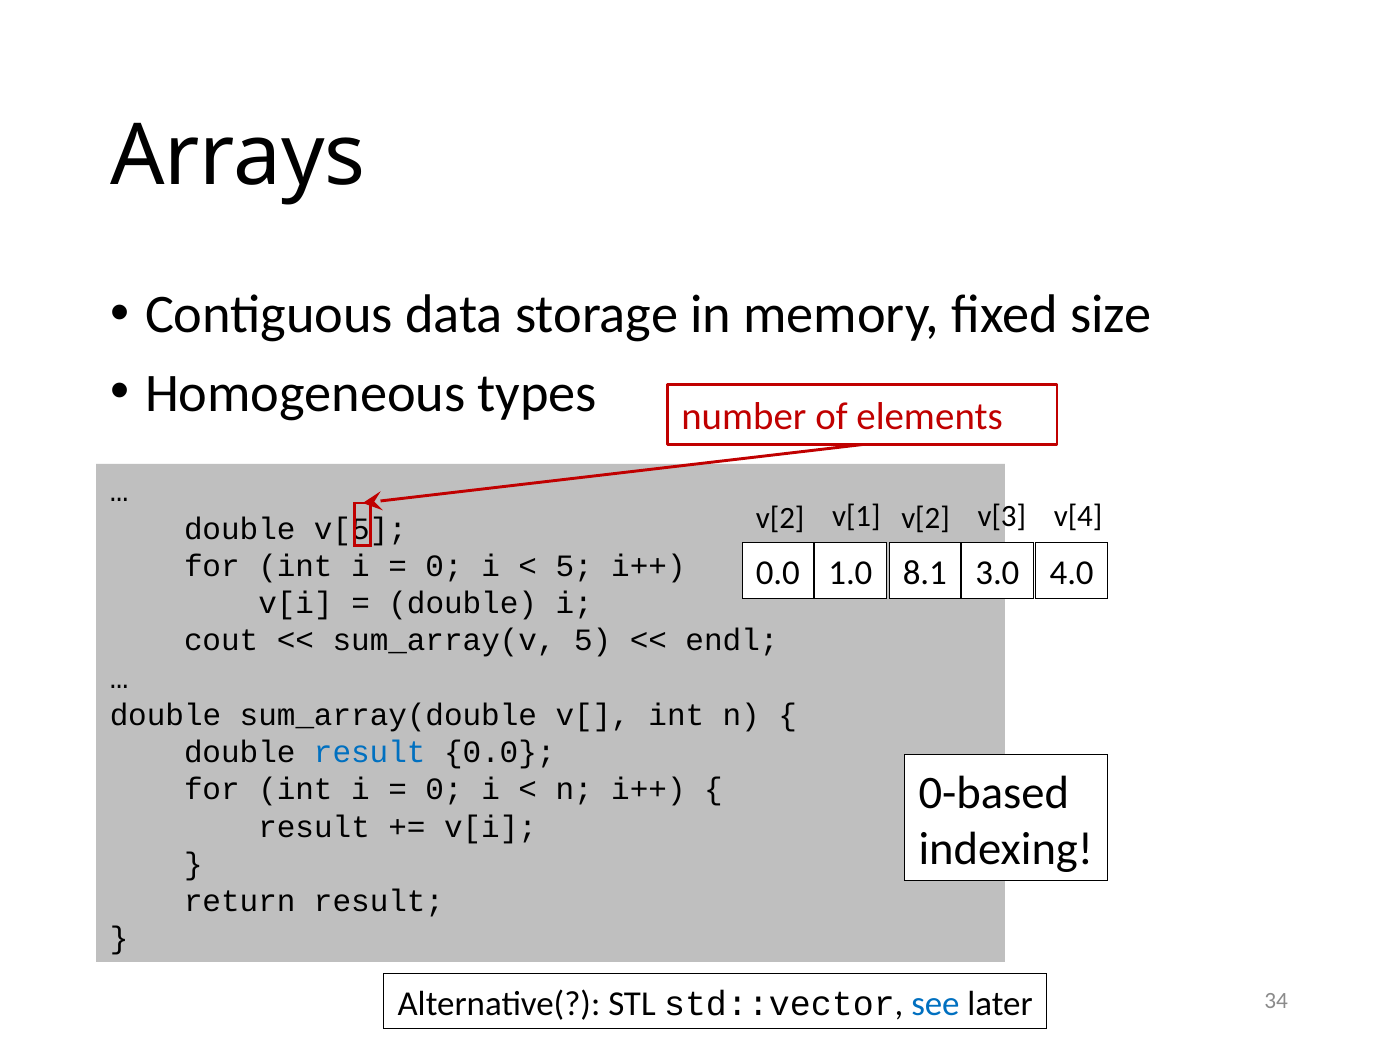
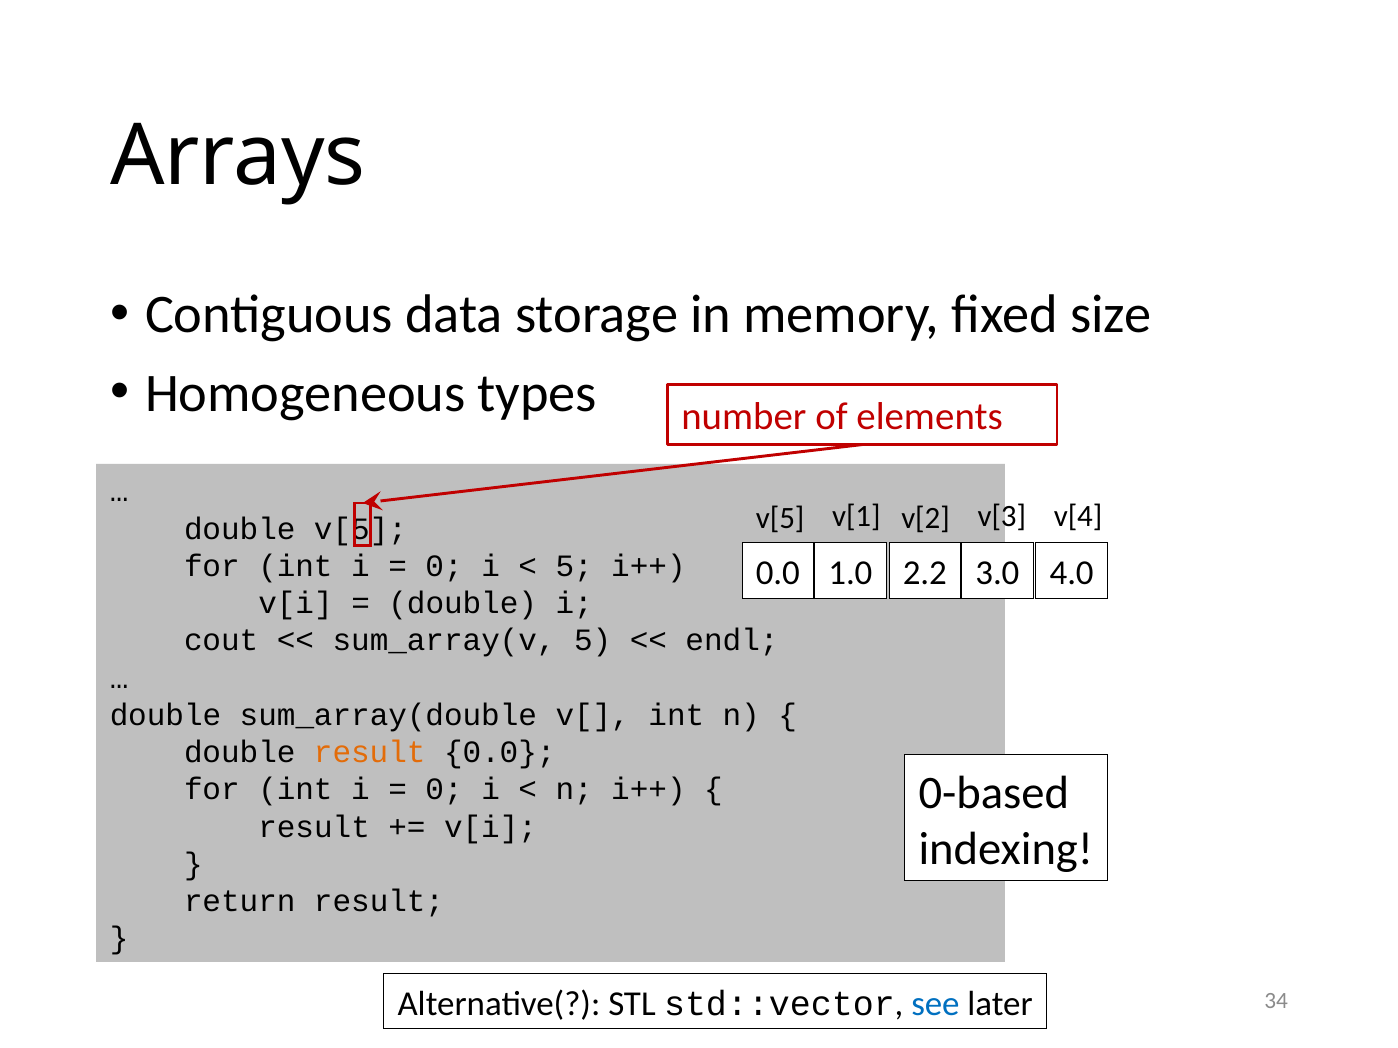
v[2 at (780, 519): v[2 -> v[5
8.1: 8.1 -> 2.2
result at (370, 753) colour: blue -> orange
